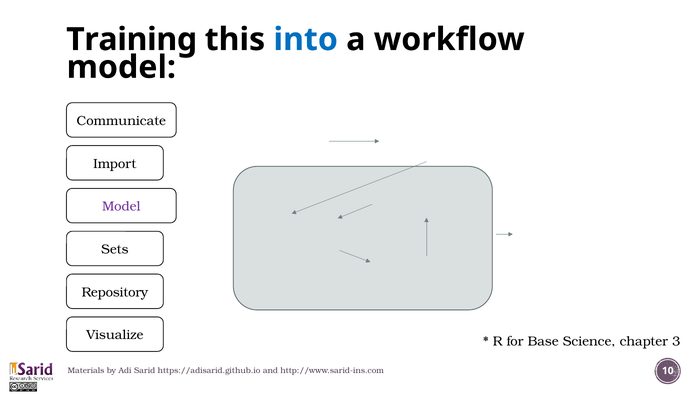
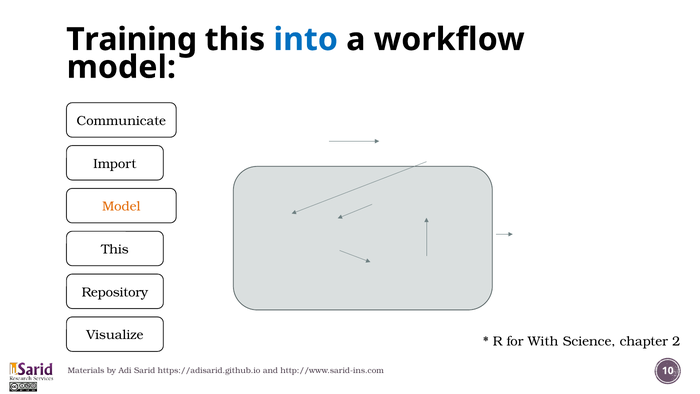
Model at (121, 206) colour: purple -> orange
Sets at (115, 249): Sets -> This
Base: Base -> With
3: 3 -> 2
